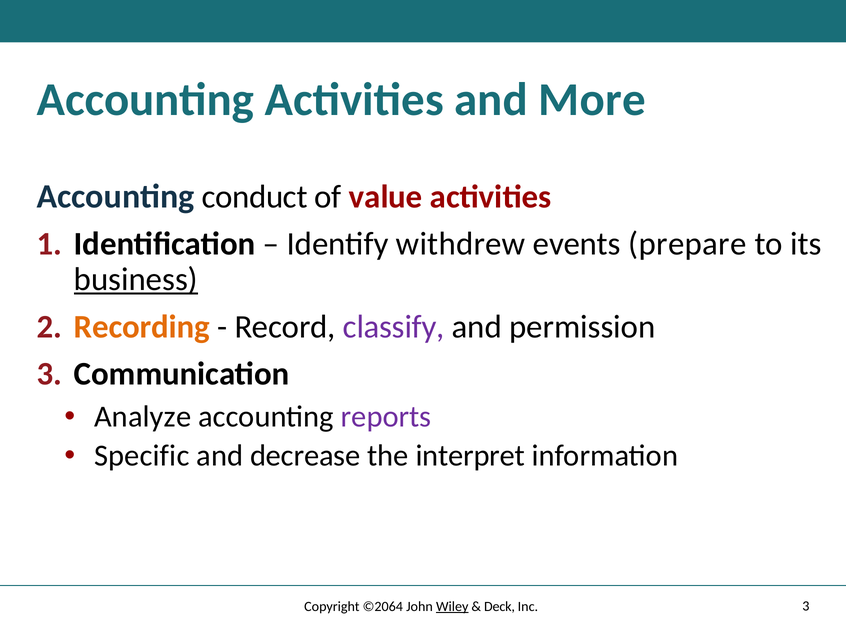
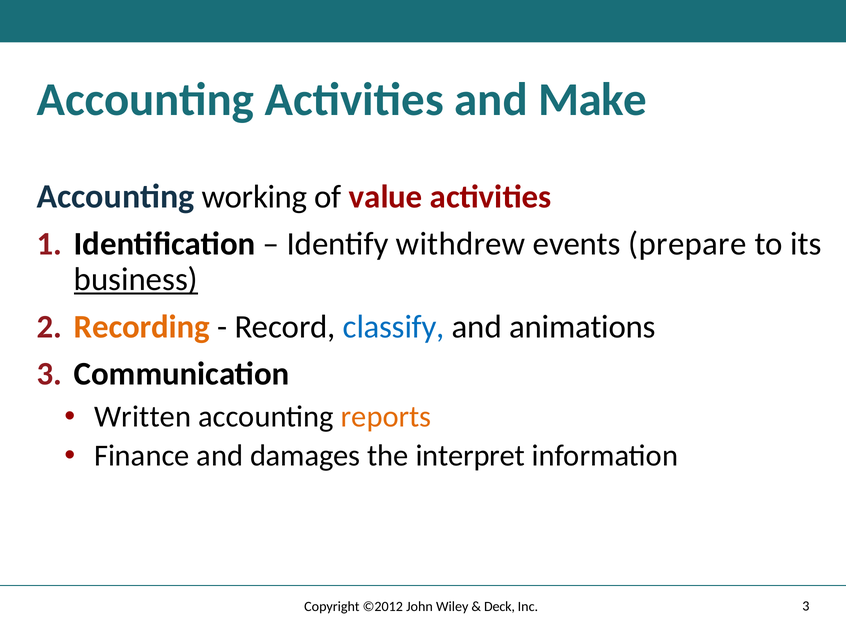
More: More -> Make
conduct: conduct -> working
classify colour: purple -> blue
permission: permission -> animations
Analyze: Analyze -> Written
reports colour: purple -> orange
Specific: Specific -> Finance
decrease: decrease -> damages
©2064: ©2064 -> ©2012
Wiley underline: present -> none
